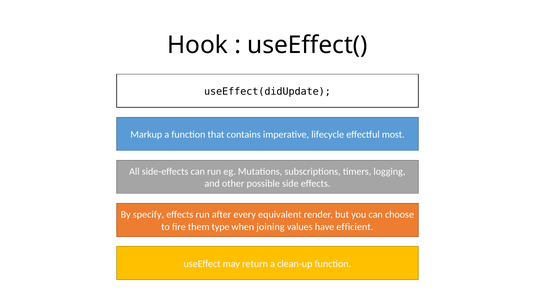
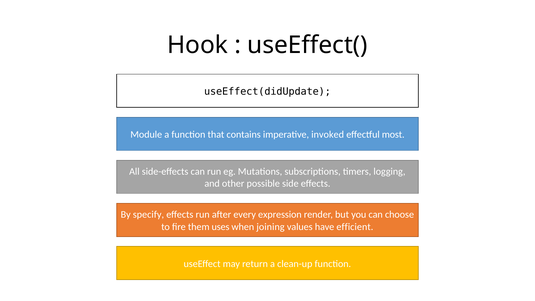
Markup: Markup -> Module
lifecycle: lifecycle -> invoked
equivalent: equivalent -> expression
type: type -> uses
